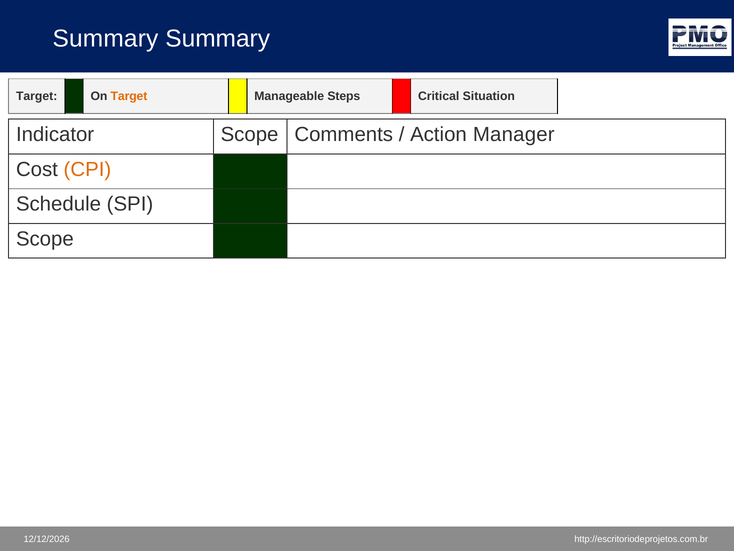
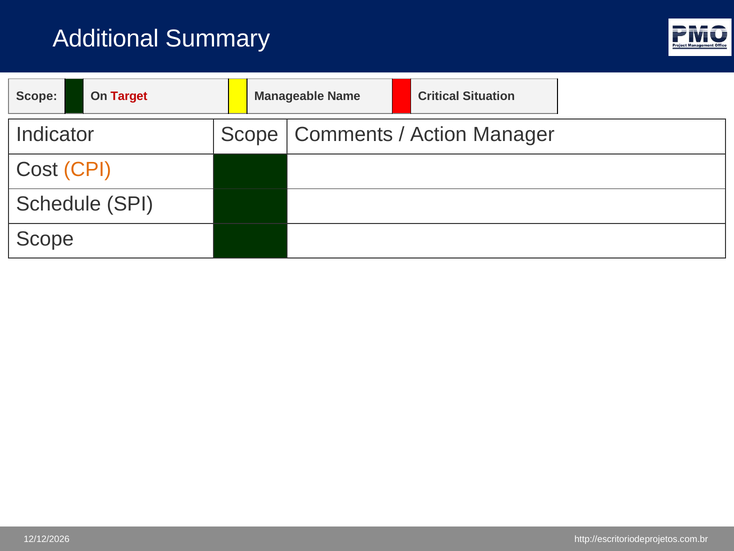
Summary at (105, 38): Summary -> Additional
Target at (37, 96): Target -> Scope
Target at (129, 96) colour: orange -> red
Steps: Steps -> Name
